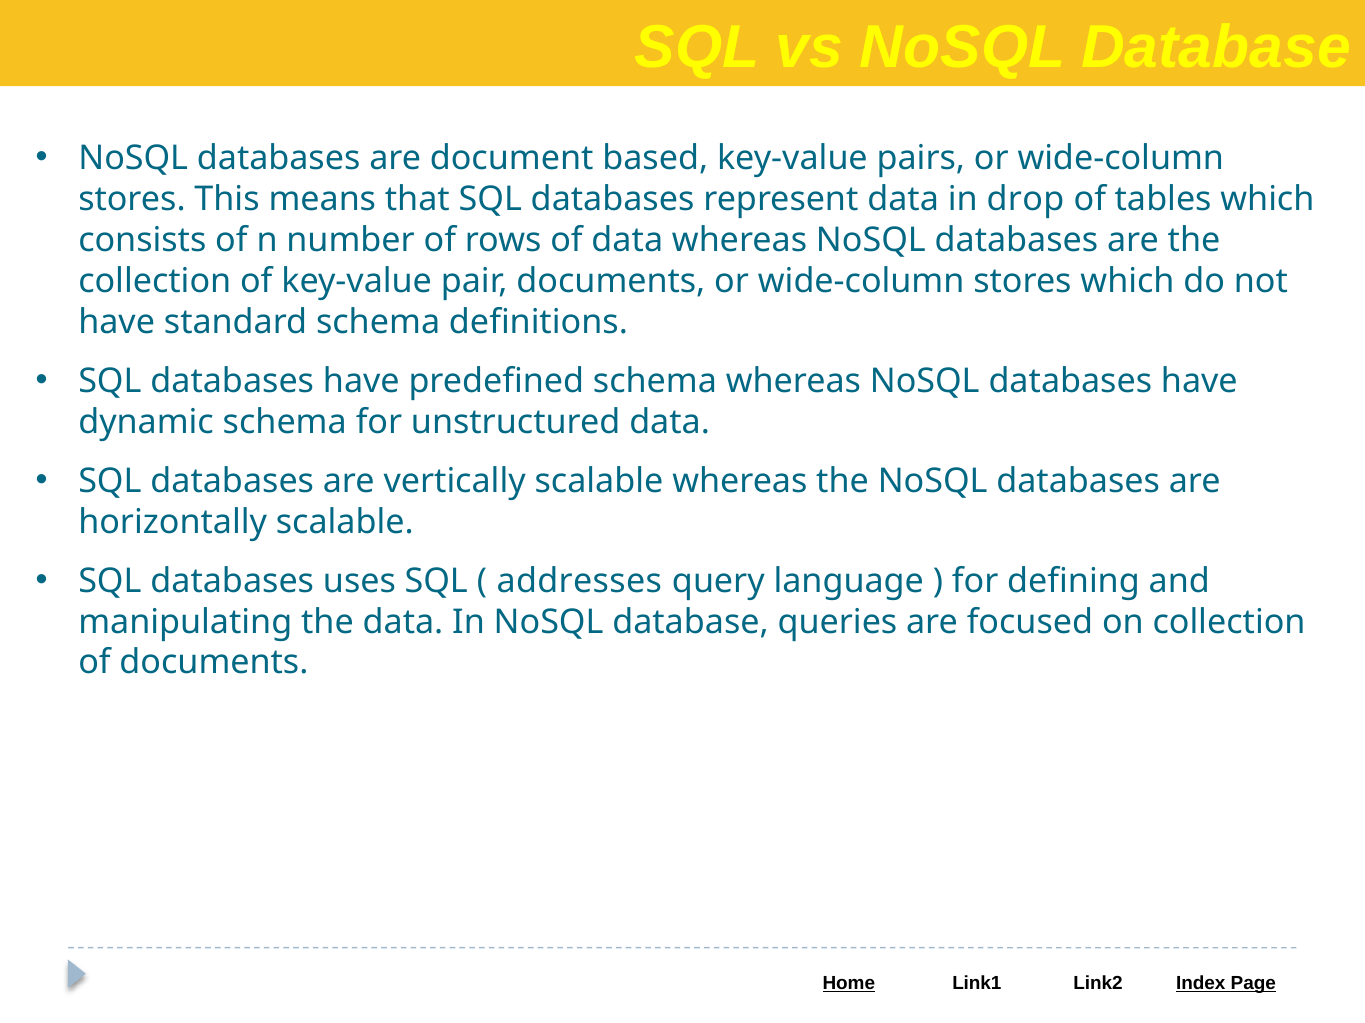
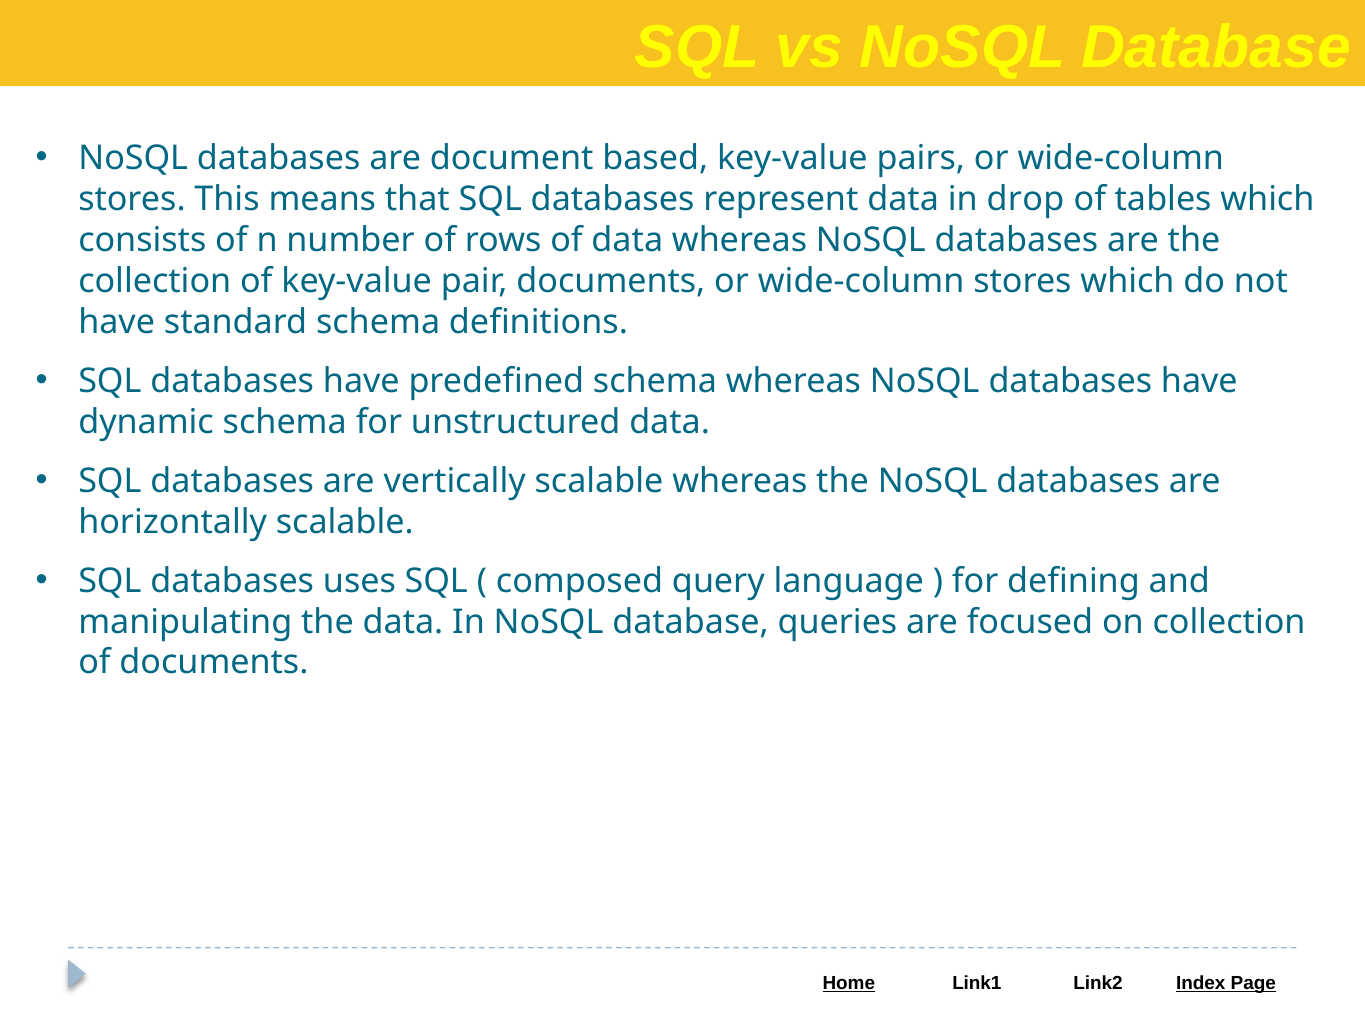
addresses: addresses -> composed
